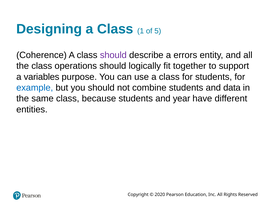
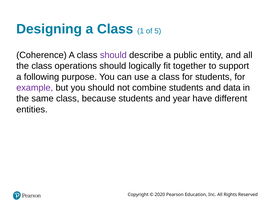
errors: errors -> public
variables: variables -> following
example colour: blue -> purple
